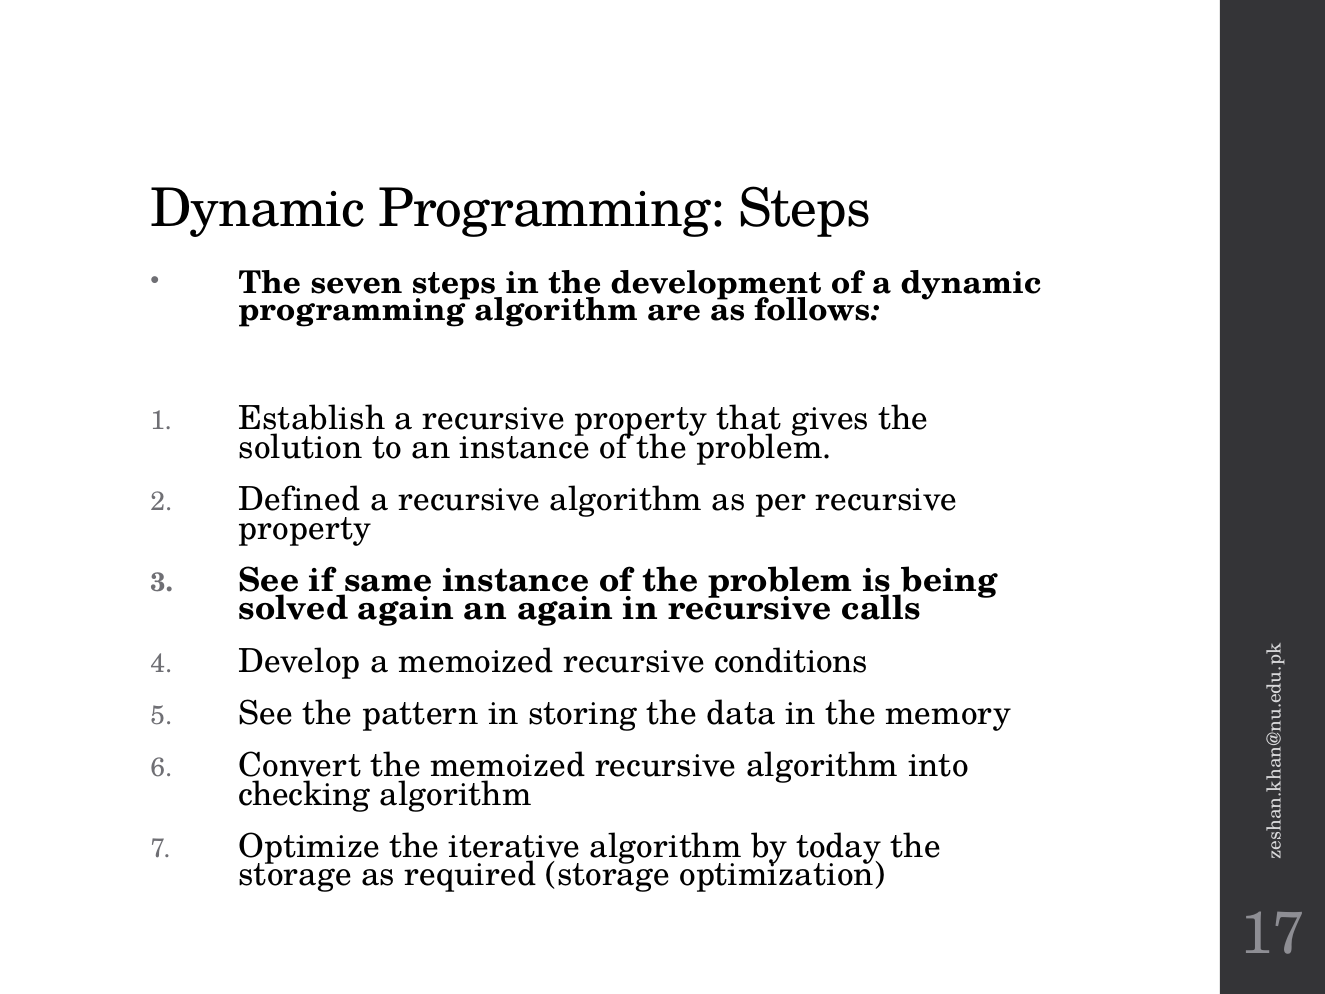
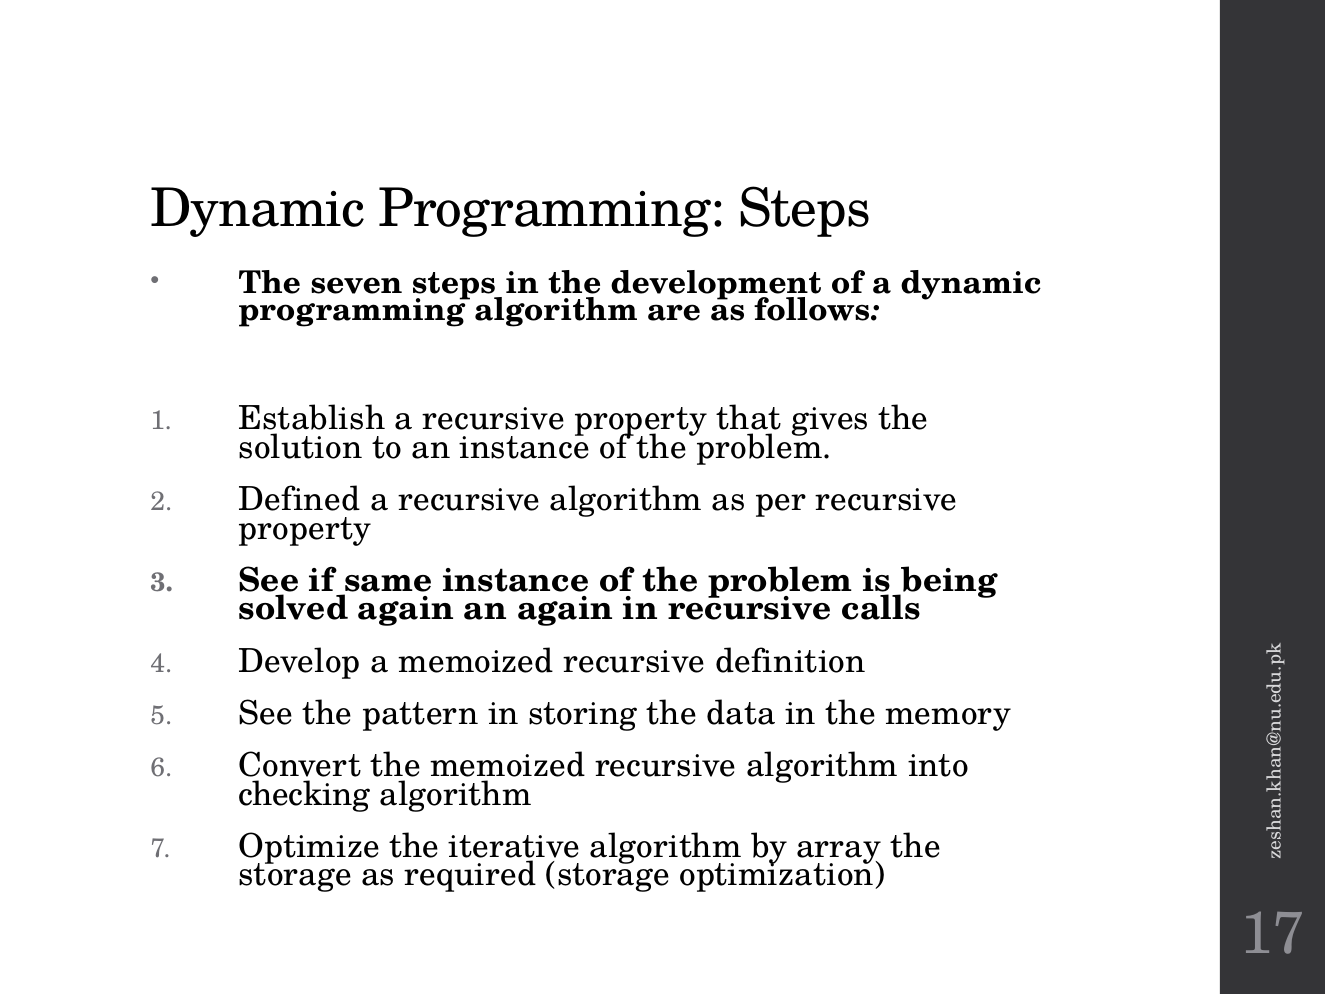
conditions: conditions -> definition
today: today -> array
